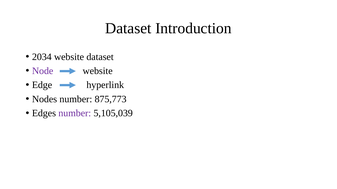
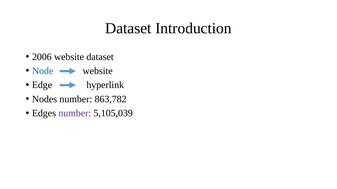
2034: 2034 -> 2006
Node colour: purple -> blue
875,773: 875,773 -> 863,782
